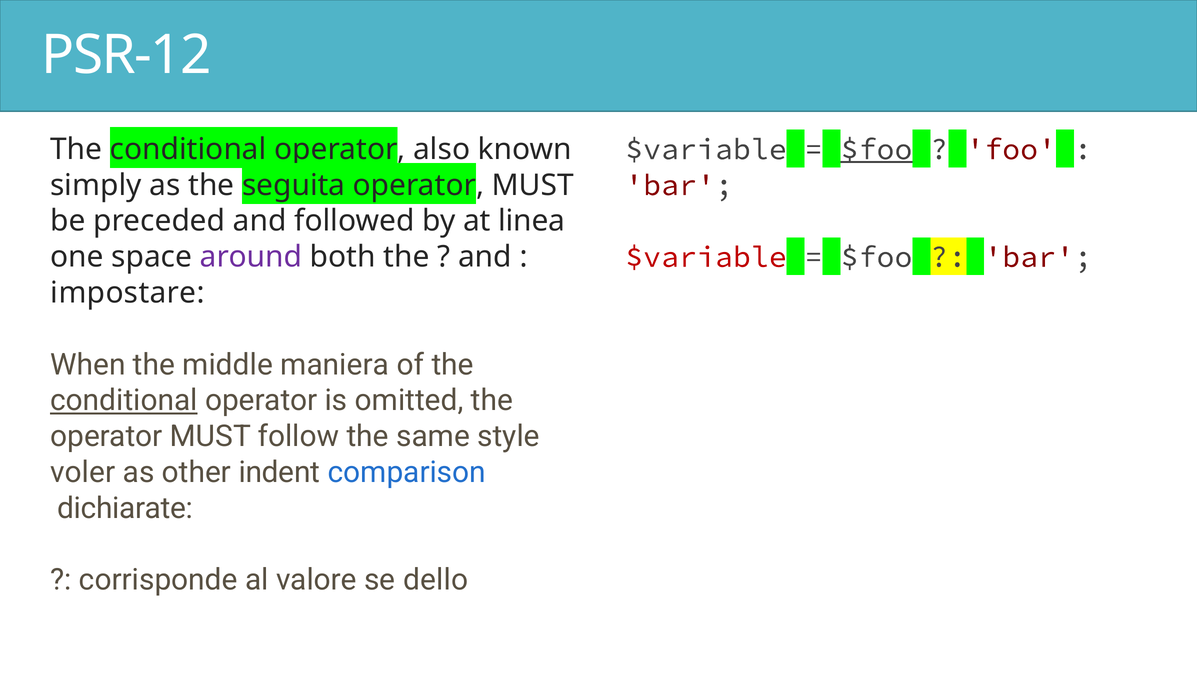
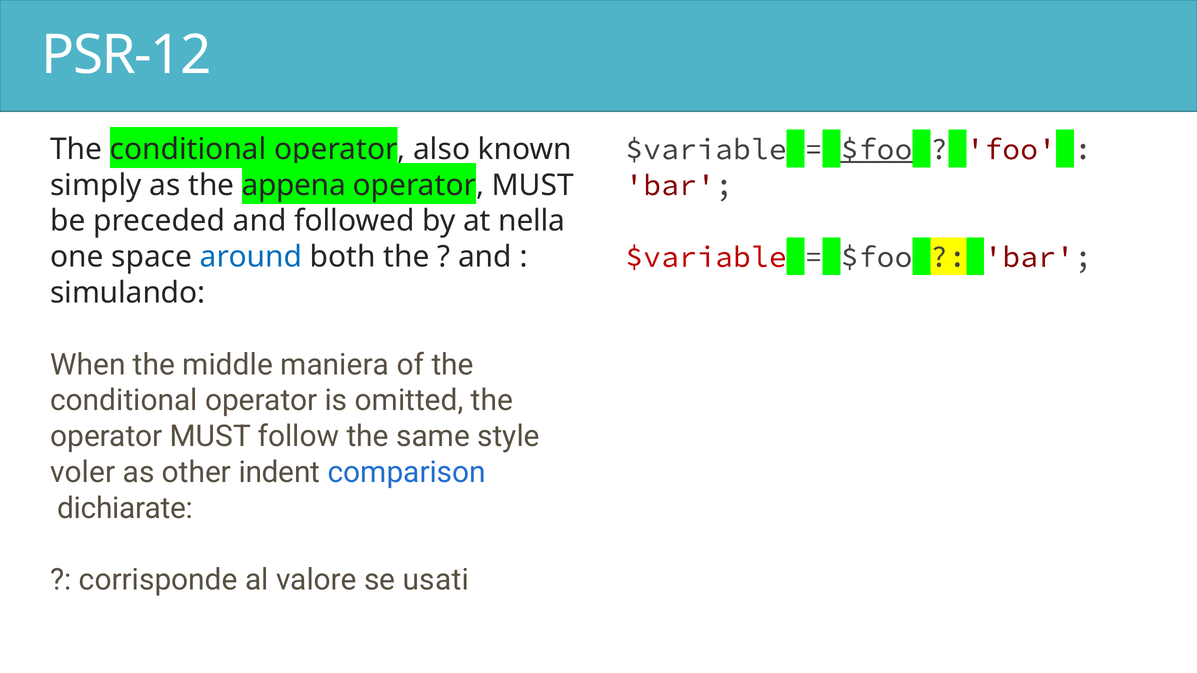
seguita: seguita -> appena
linea: linea -> nella
around colour: purple -> blue
impostare: impostare -> simulando
conditional at (124, 401) underline: present -> none
dello: dello -> usati
